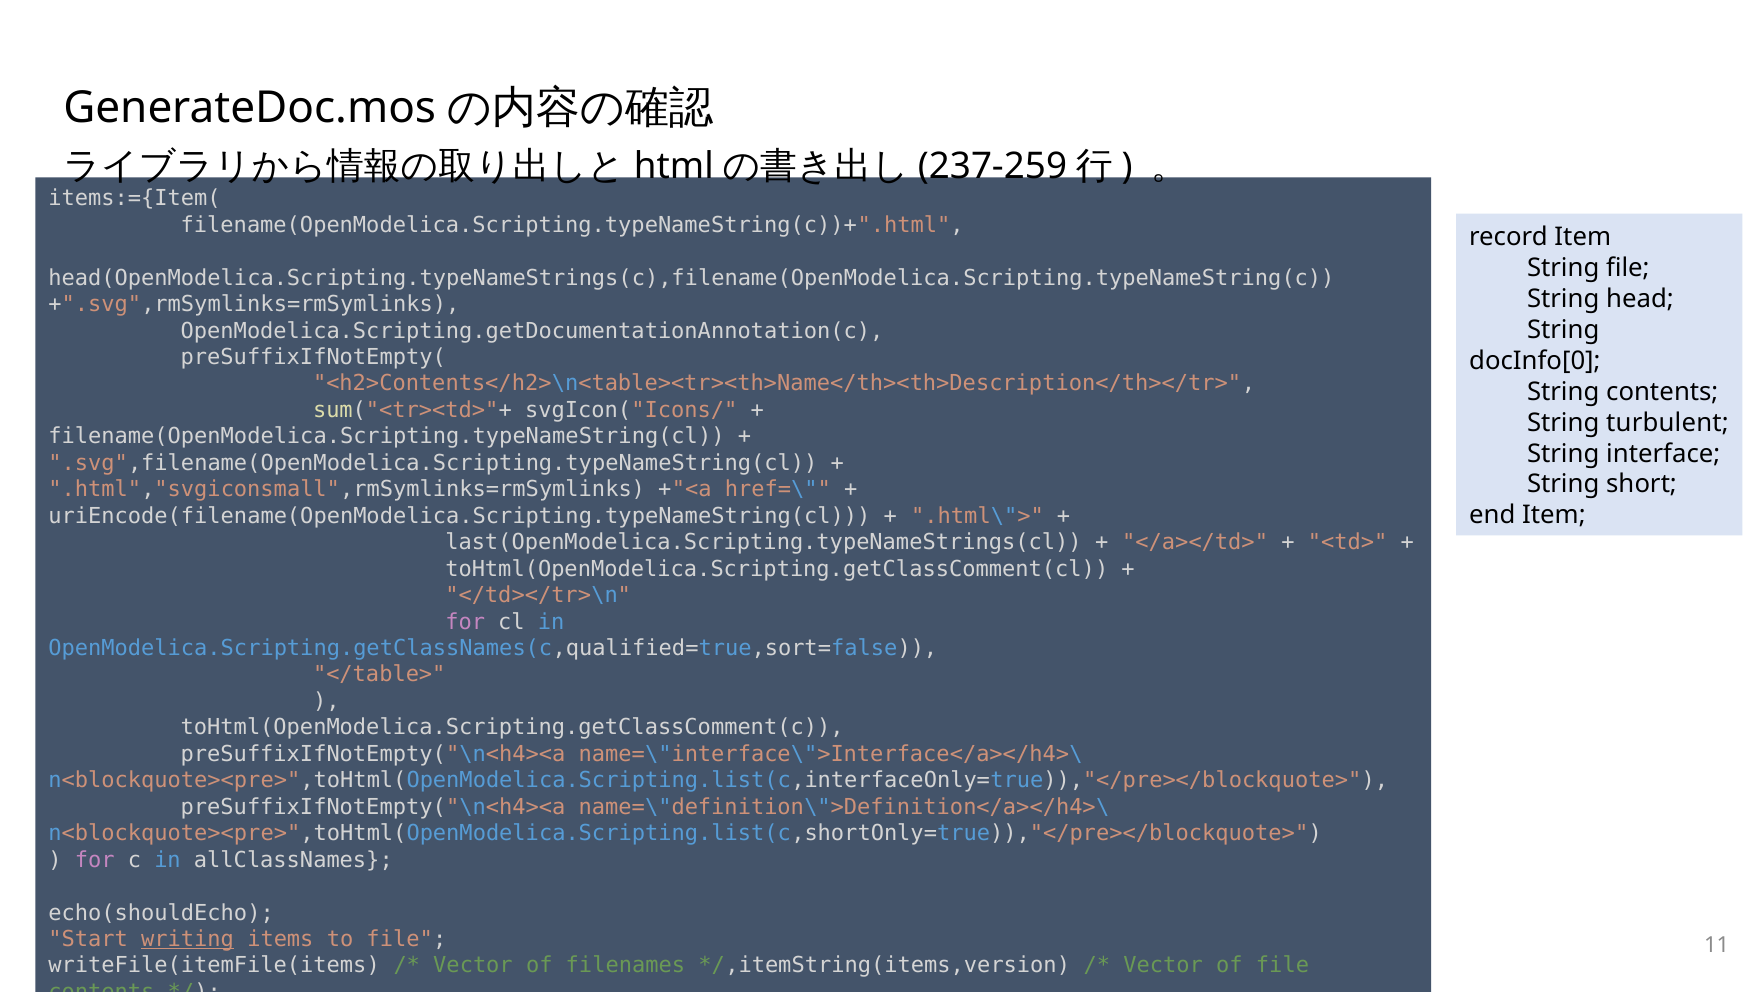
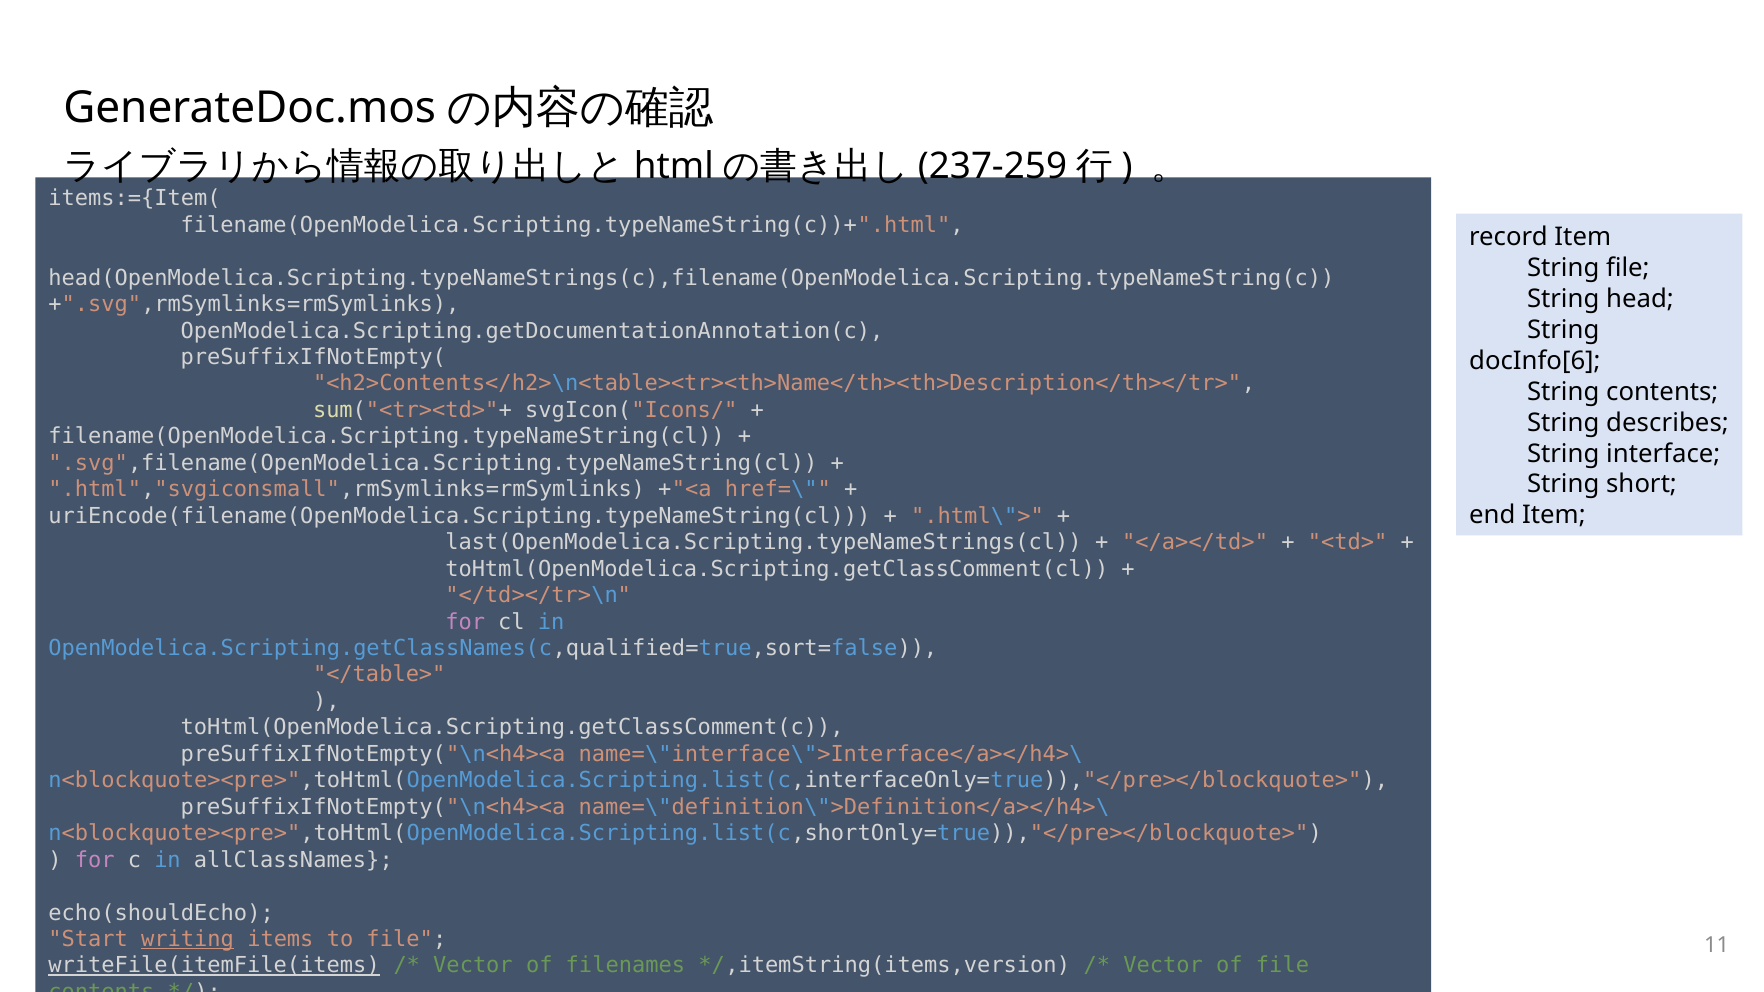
docInfo[0: docInfo[0 -> docInfo[6
turbulent: turbulent -> describes
writeFile(itemFile(items underline: none -> present
